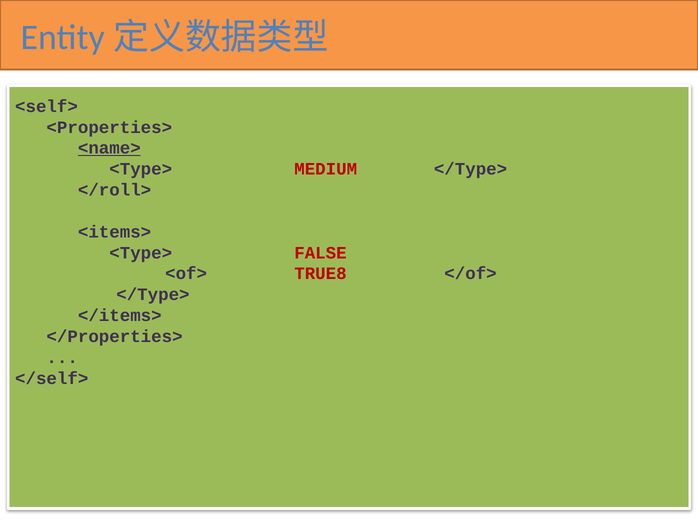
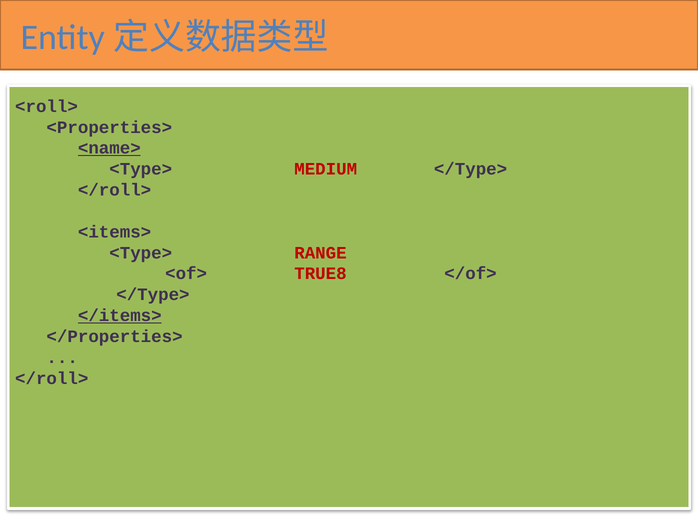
<self>: <self> -> <roll>
FALSE: FALSE -> RANGE
</items> underline: none -> present
</self> at (52, 379): </self> -> </roll>
